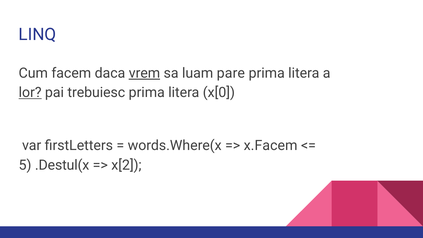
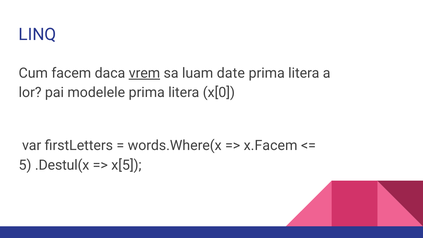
pare: pare -> date
lor underline: present -> none
trebuiesc: trebuiesc -> modelele
x[2: x[2 -> x[5
